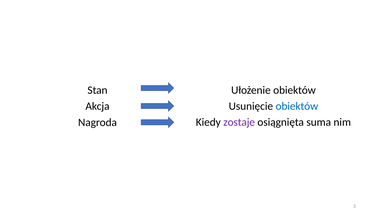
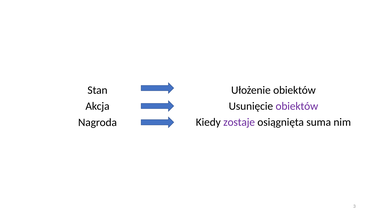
obiektów at (297, 106) colour: blue -> purple
